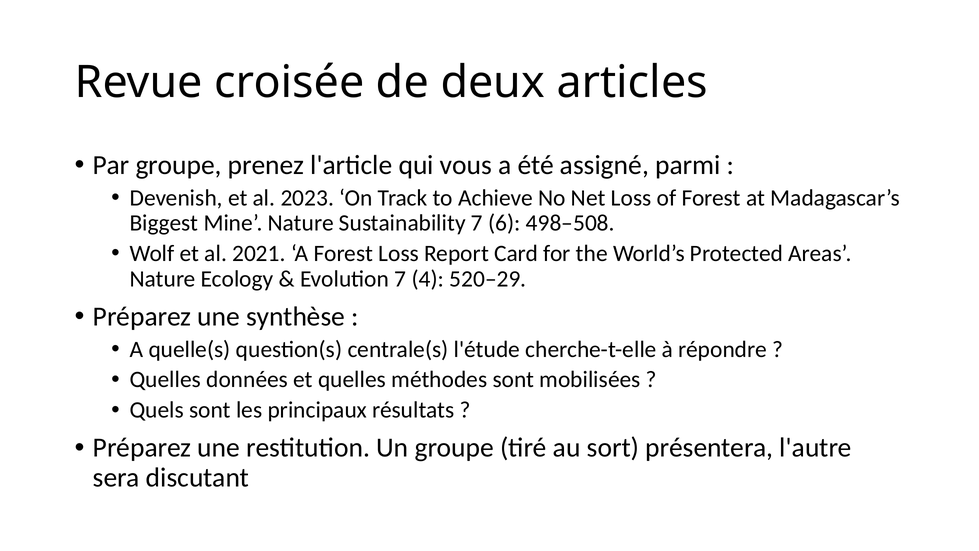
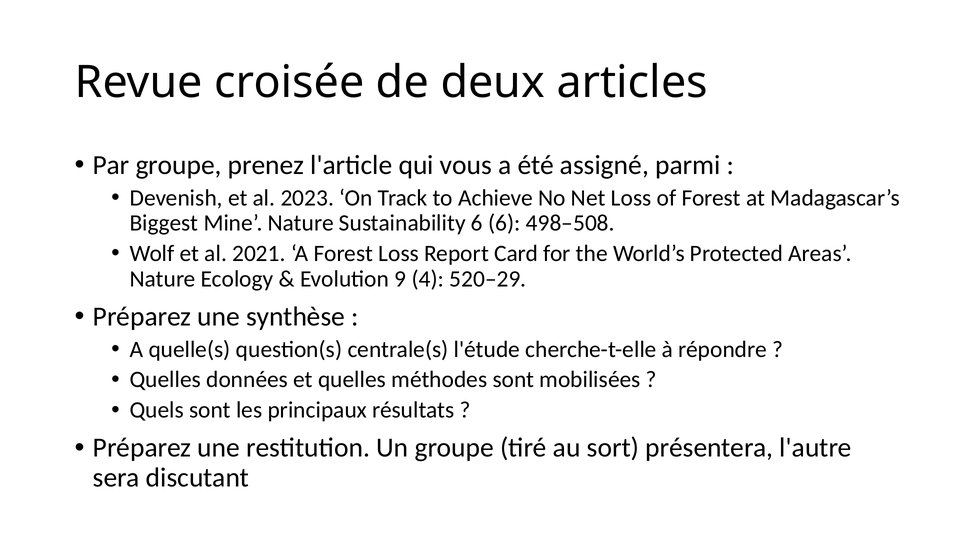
Sustainability 7: 7 -> 6
Evolution 7: 7 -> 9
